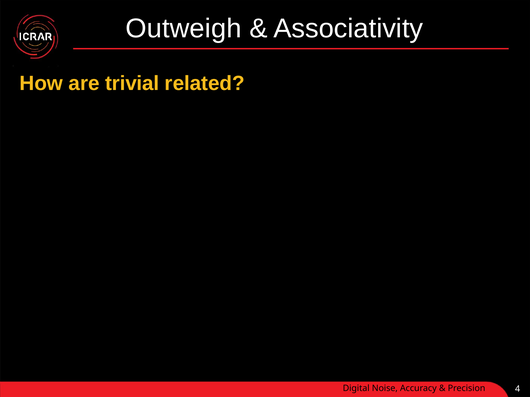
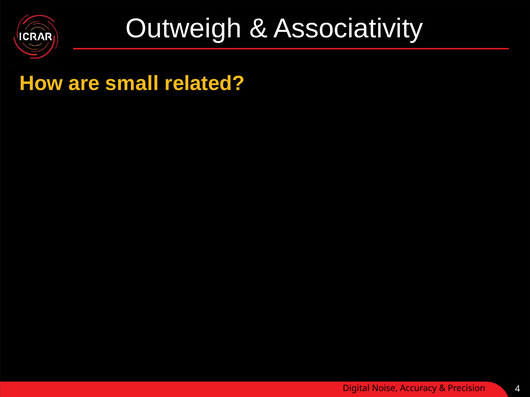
trivial: trivial -> small
